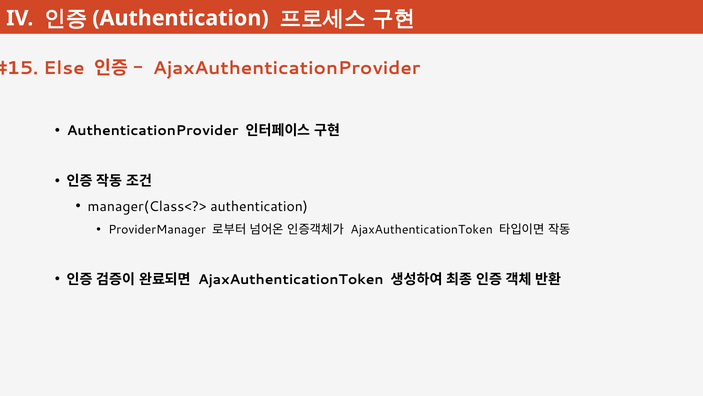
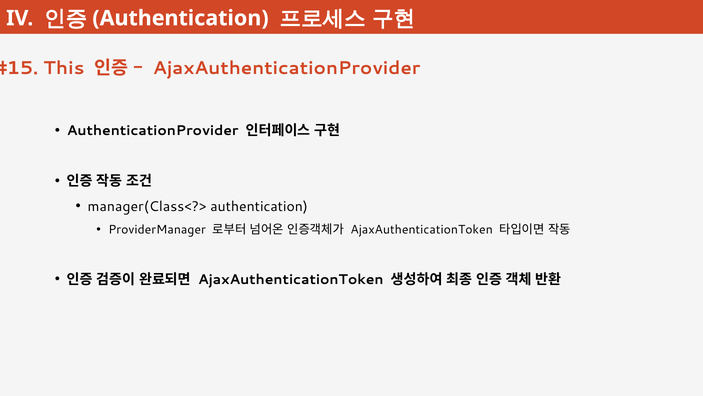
Else: Else -> This
